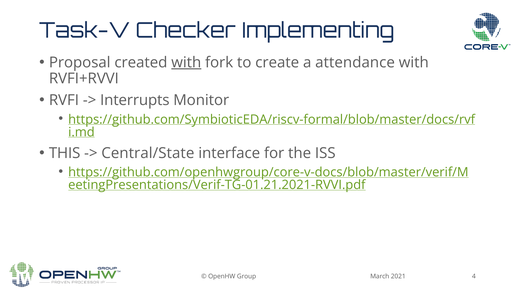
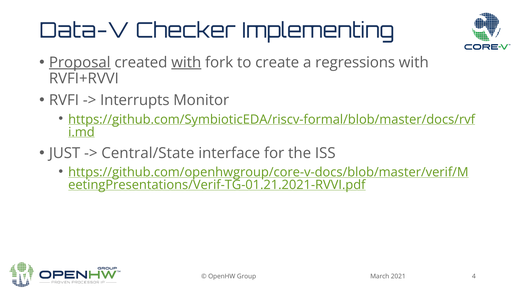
Task-V: Task-V -> Data-V
Proposal underline: none -> present
attendance: attendance -> regressions
THIS: THIS -> JUST
